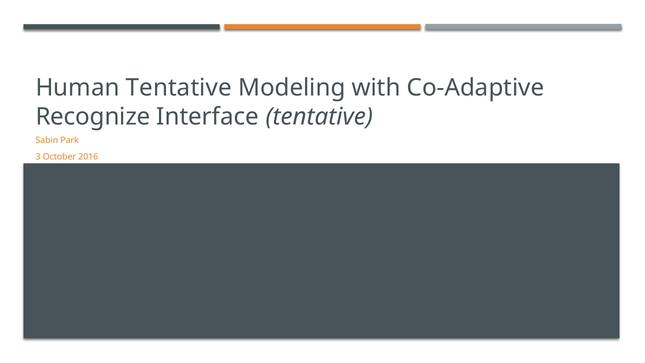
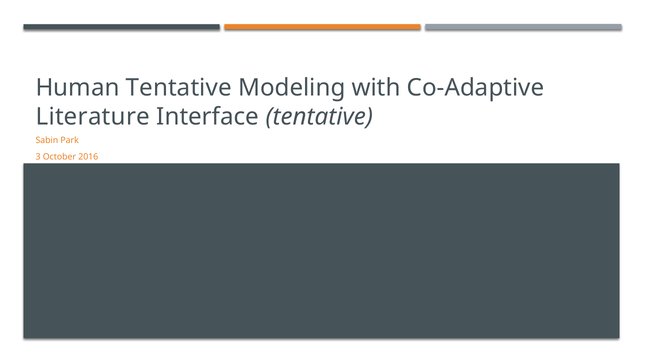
Recognize: Recognize -> Literature
